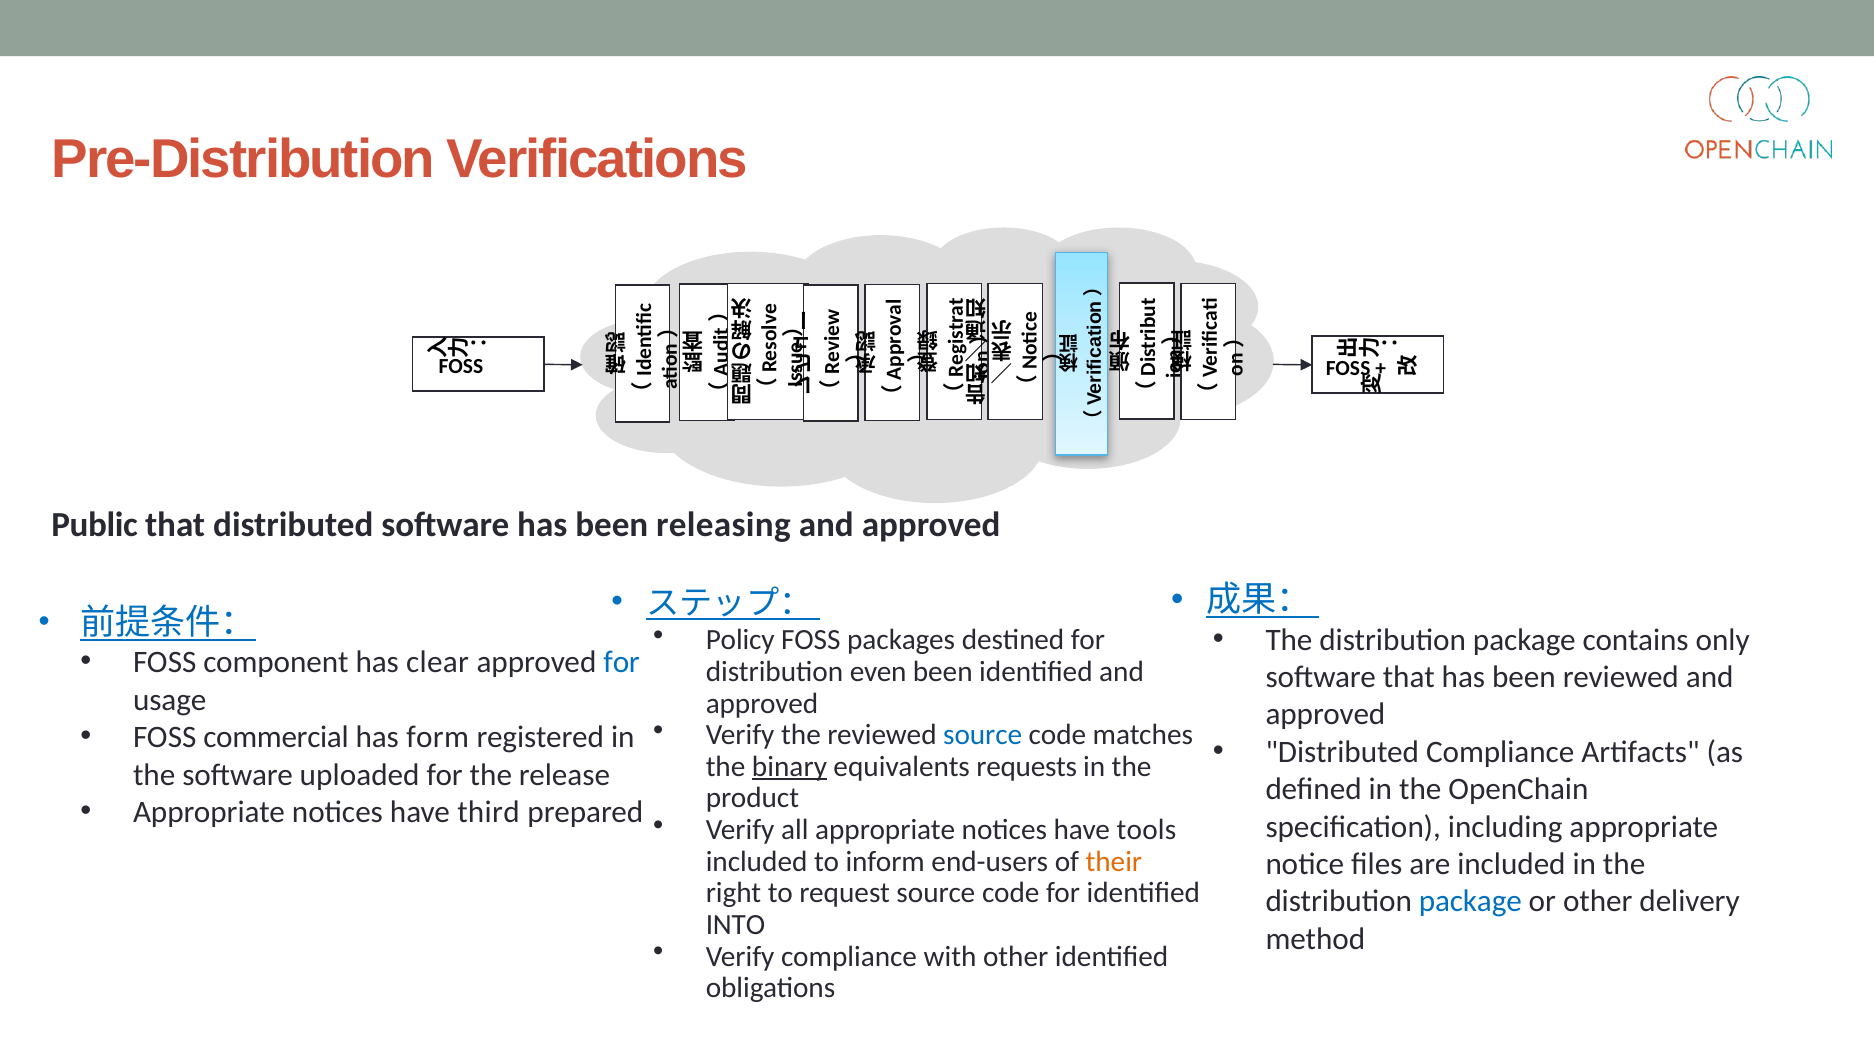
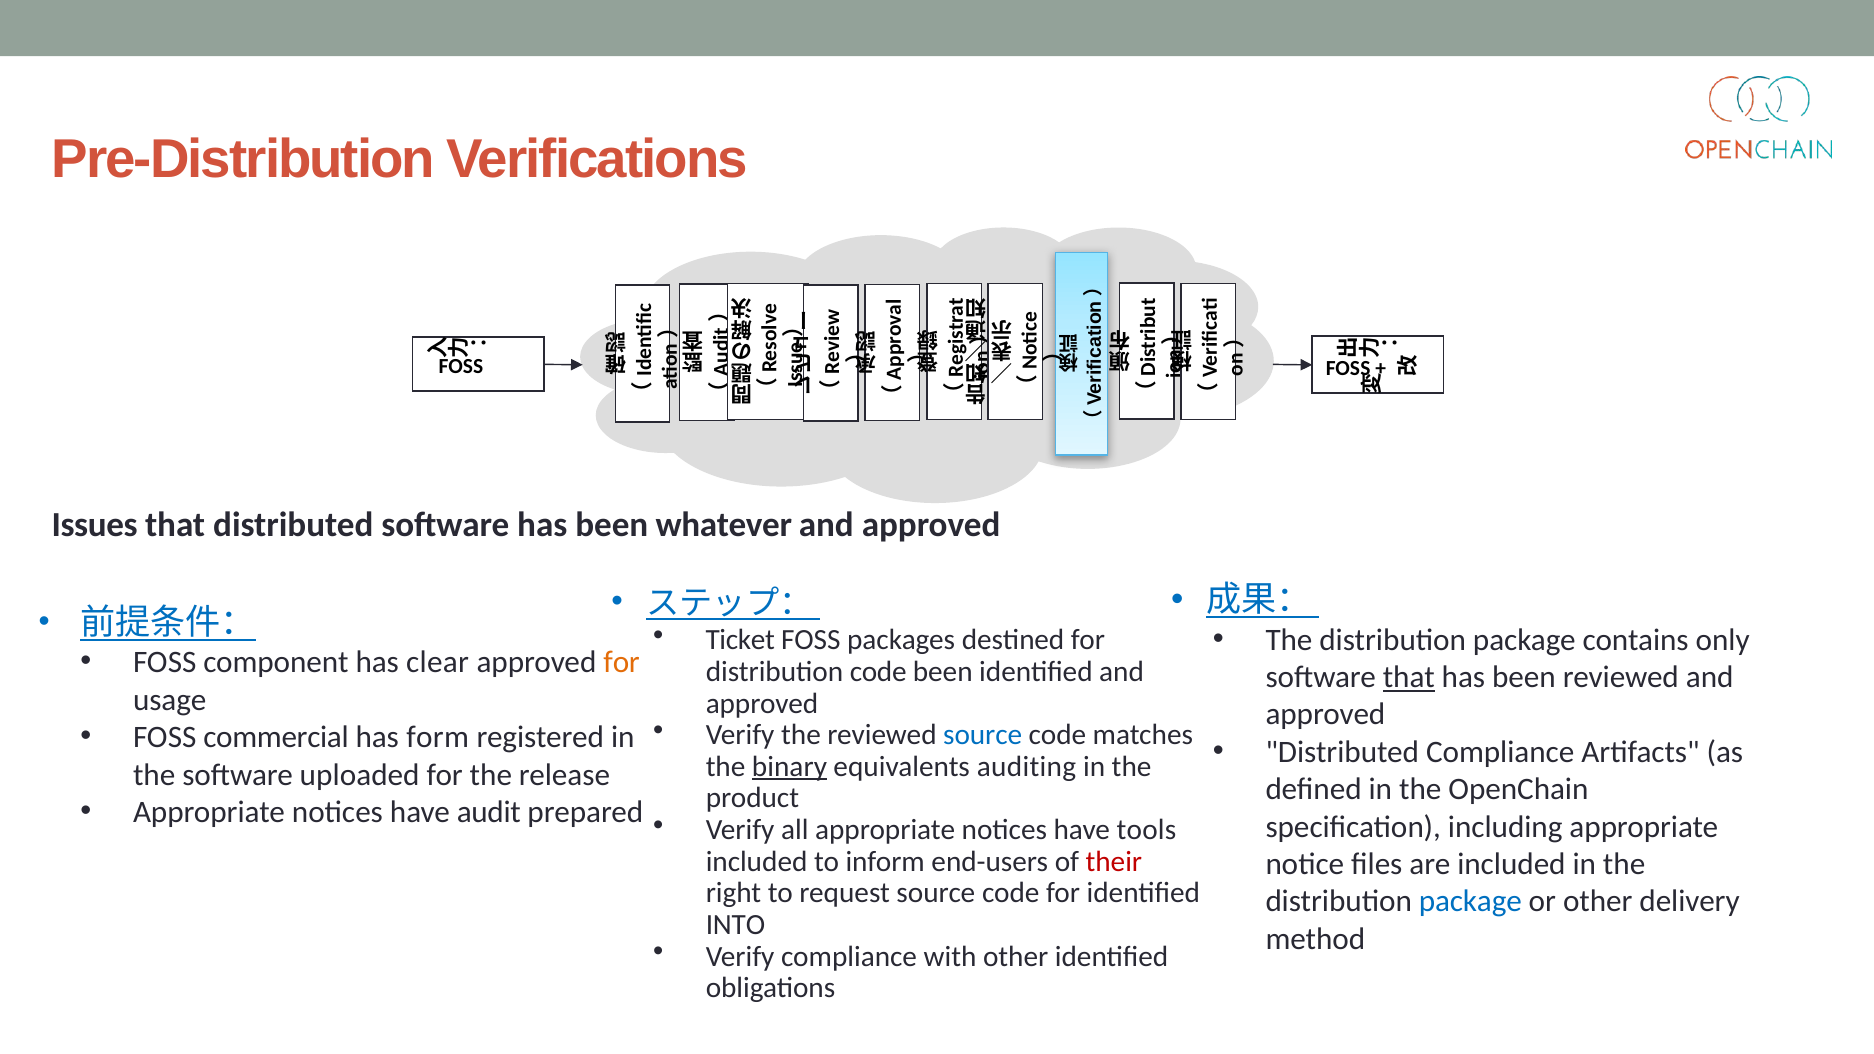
Public: Public -> Issues
releasing: releasing -> whatever
Policy: Policy -> Ticket
for at (622, 663) colour: blue -> orange
distribution even: even -> code
that at (1409, 677) underline: none -> present
requests: requests -> auditing
third: third -> audit
their colour: orange -> red
